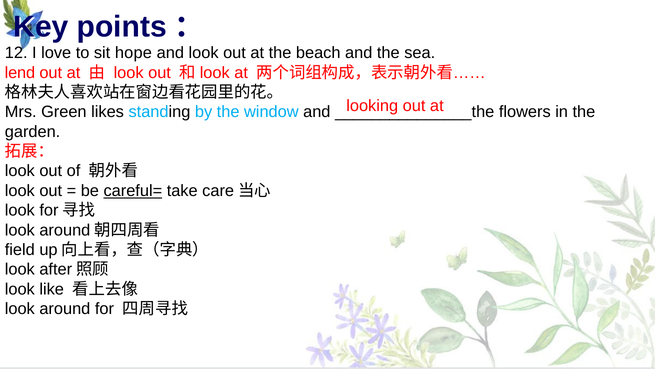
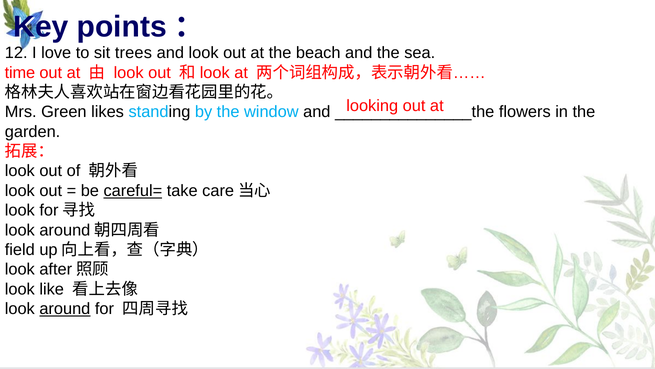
hope: hope -> trees
lend: lend -> time
around underline: none -> present
